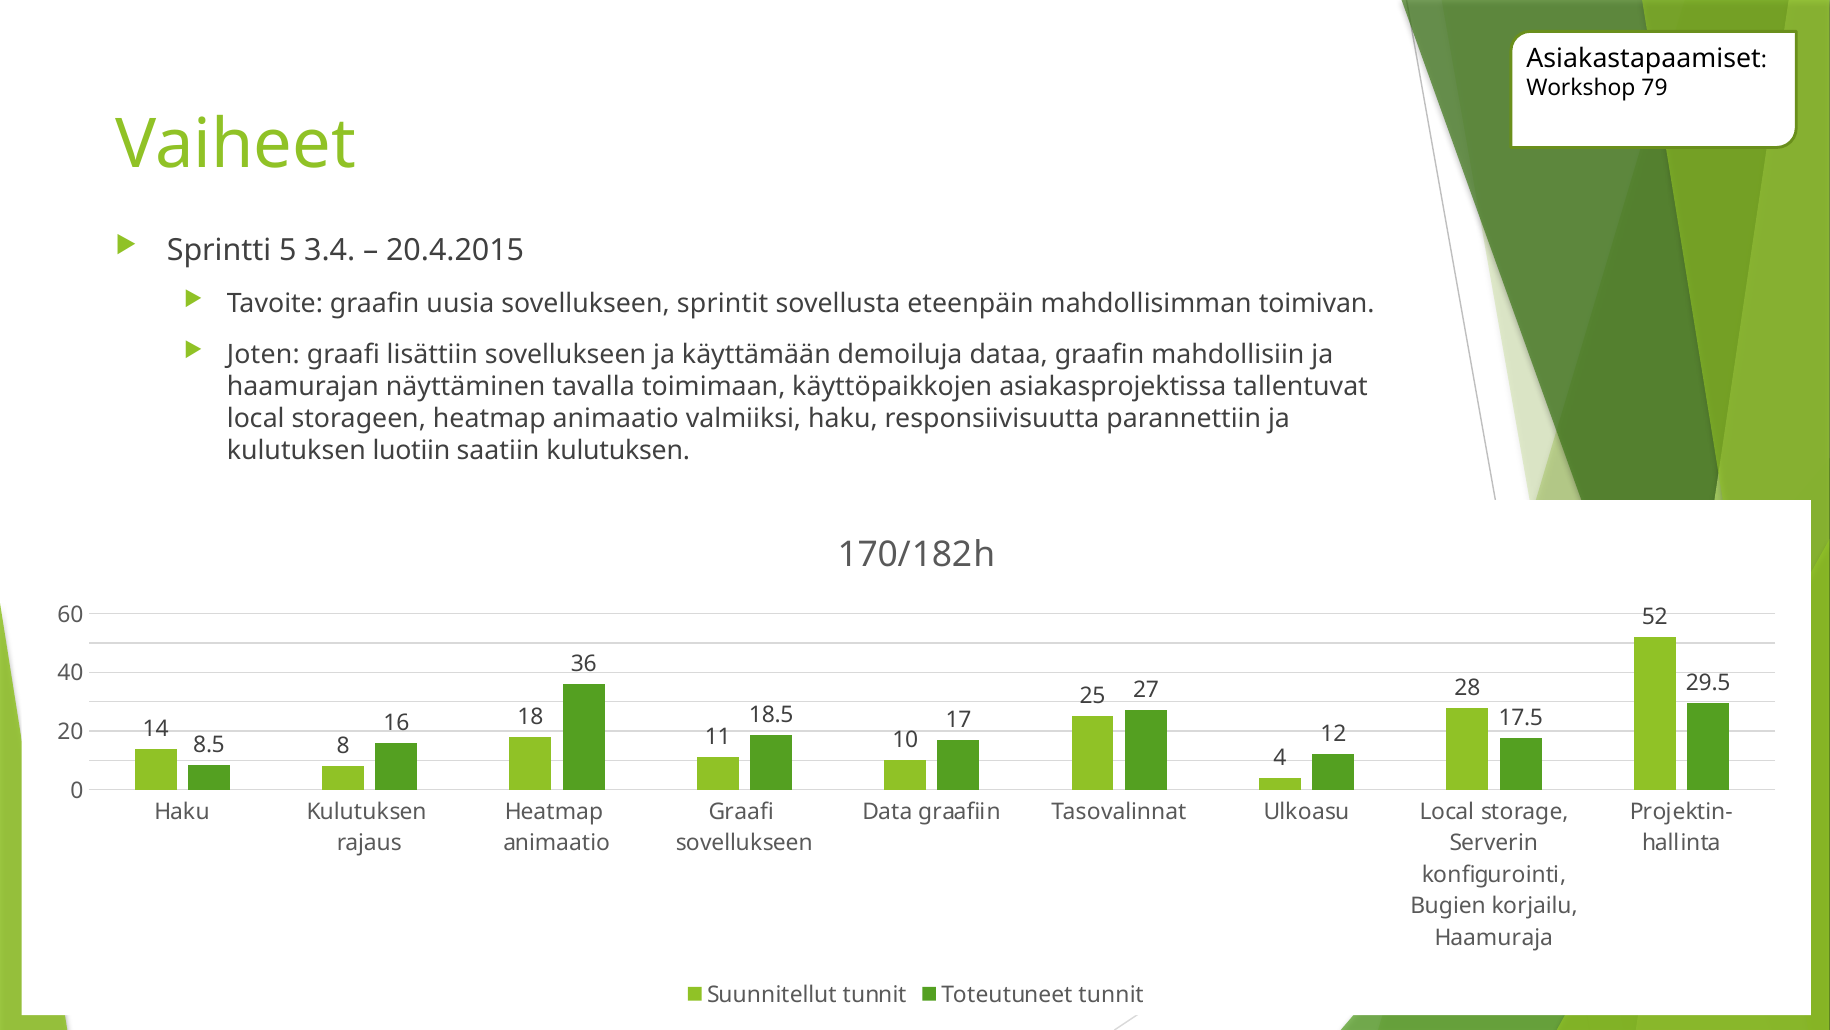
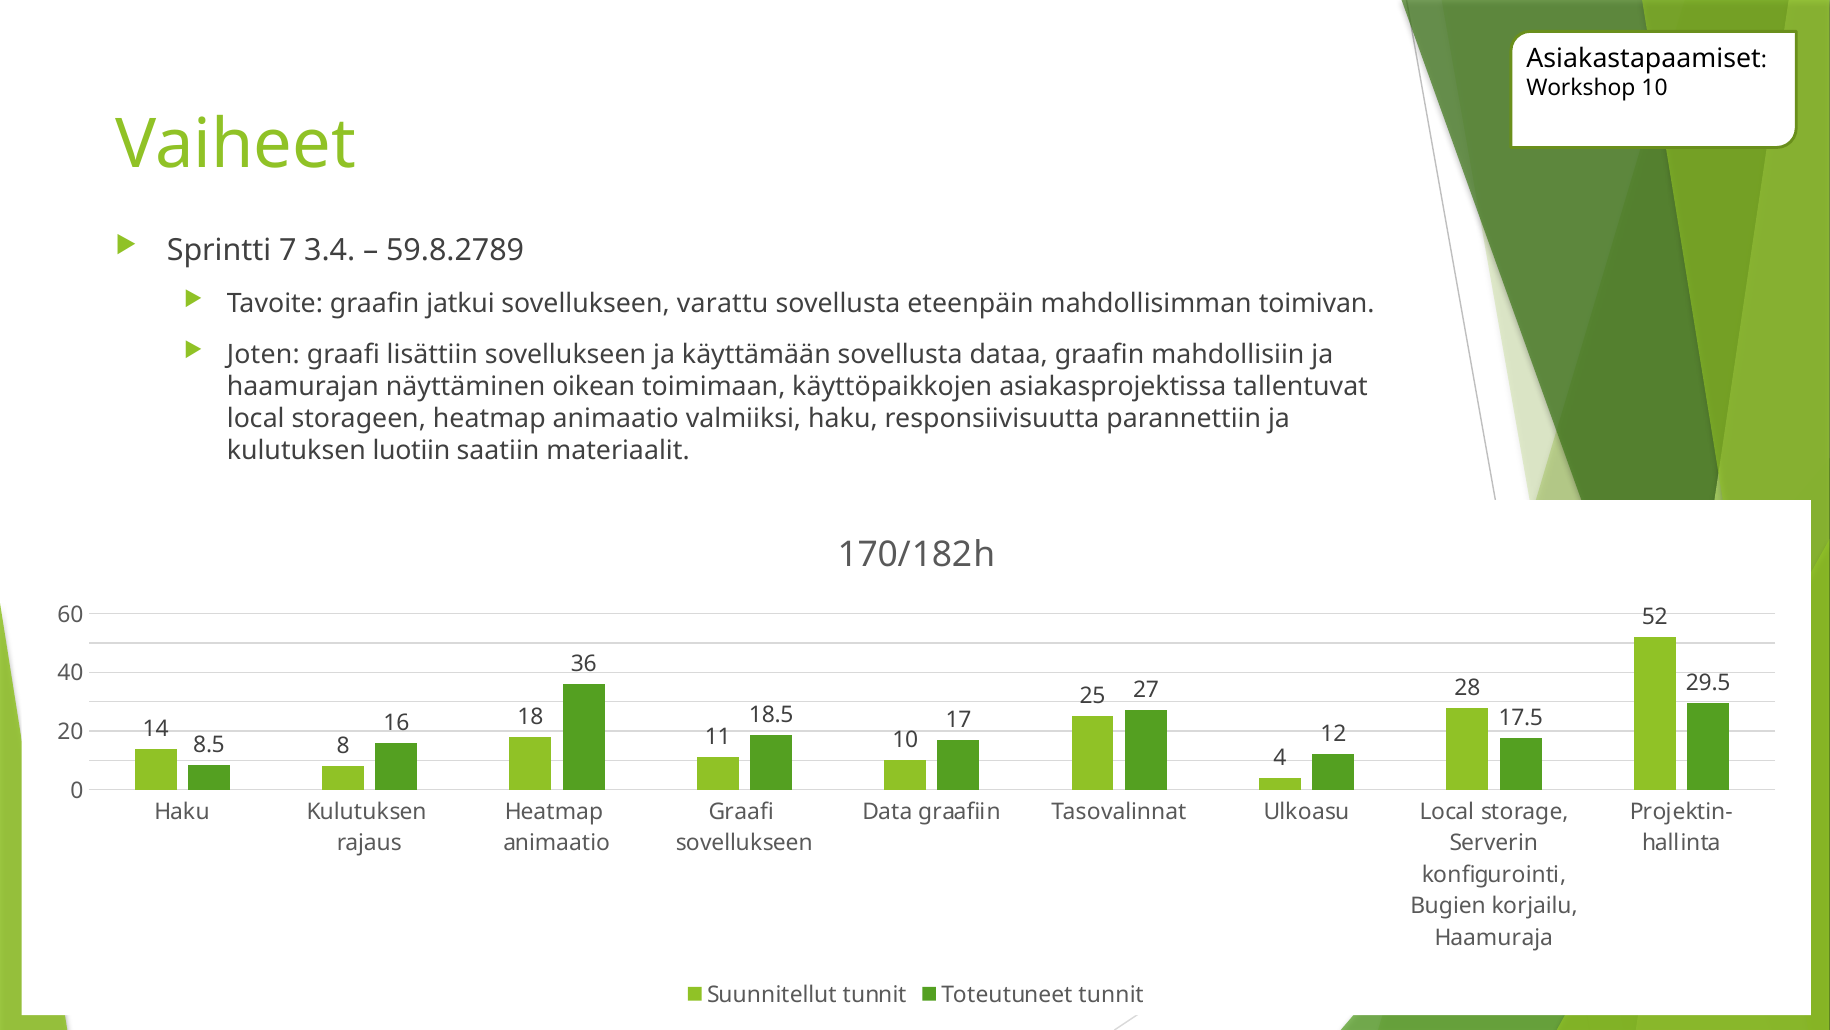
Workshop 79: 79 -> 10
5: 5 -> 7
20.4.2015: 20.4.2015 -> 59.8.2789
uusia: uusia -> jatkui
sprintit: sprintit -> varattu
käyttämään demoiluja: demoiluja -> sovellusta
tavalla: tavalla -> oikean
saatiin kulutuksen: kulutuksen -> materiaalit
